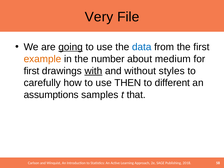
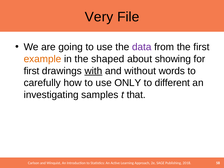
going underline: present -> none
data colour: blue -> purple
number: number -> shaped
medium: medium -> showing
styles: styles -> words
THEN: THEN -> ONLY
assumptions: assumptions -> investigating
